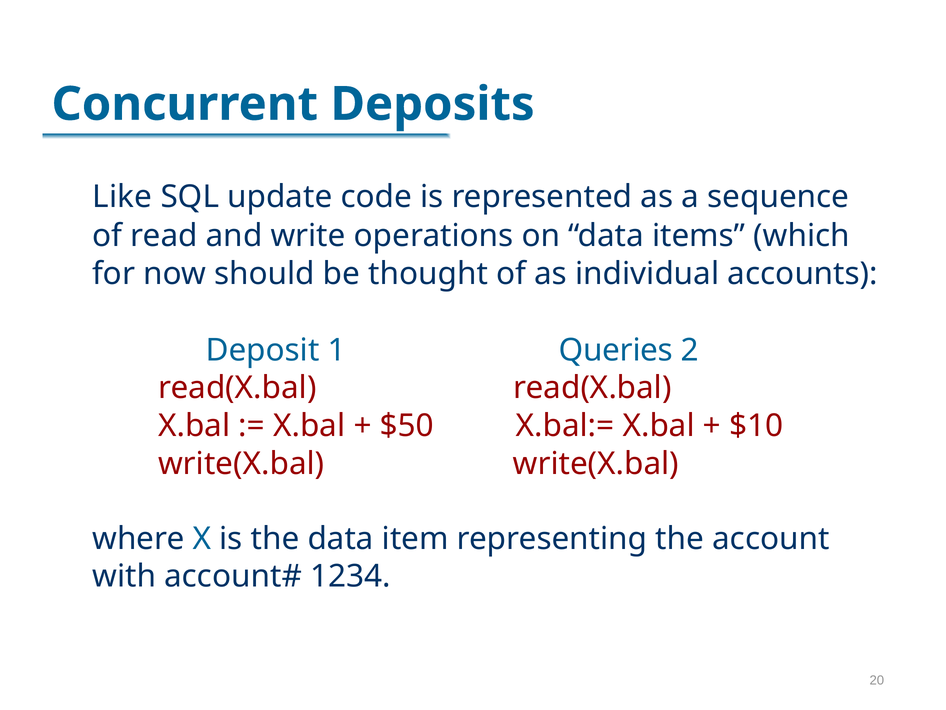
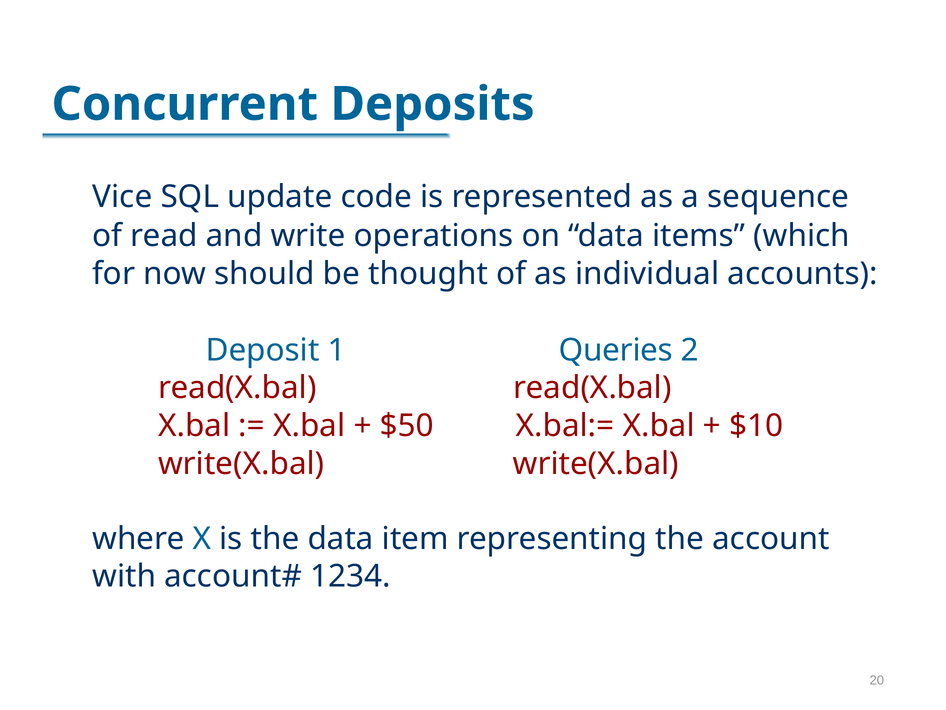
Like: Like -> Vice
